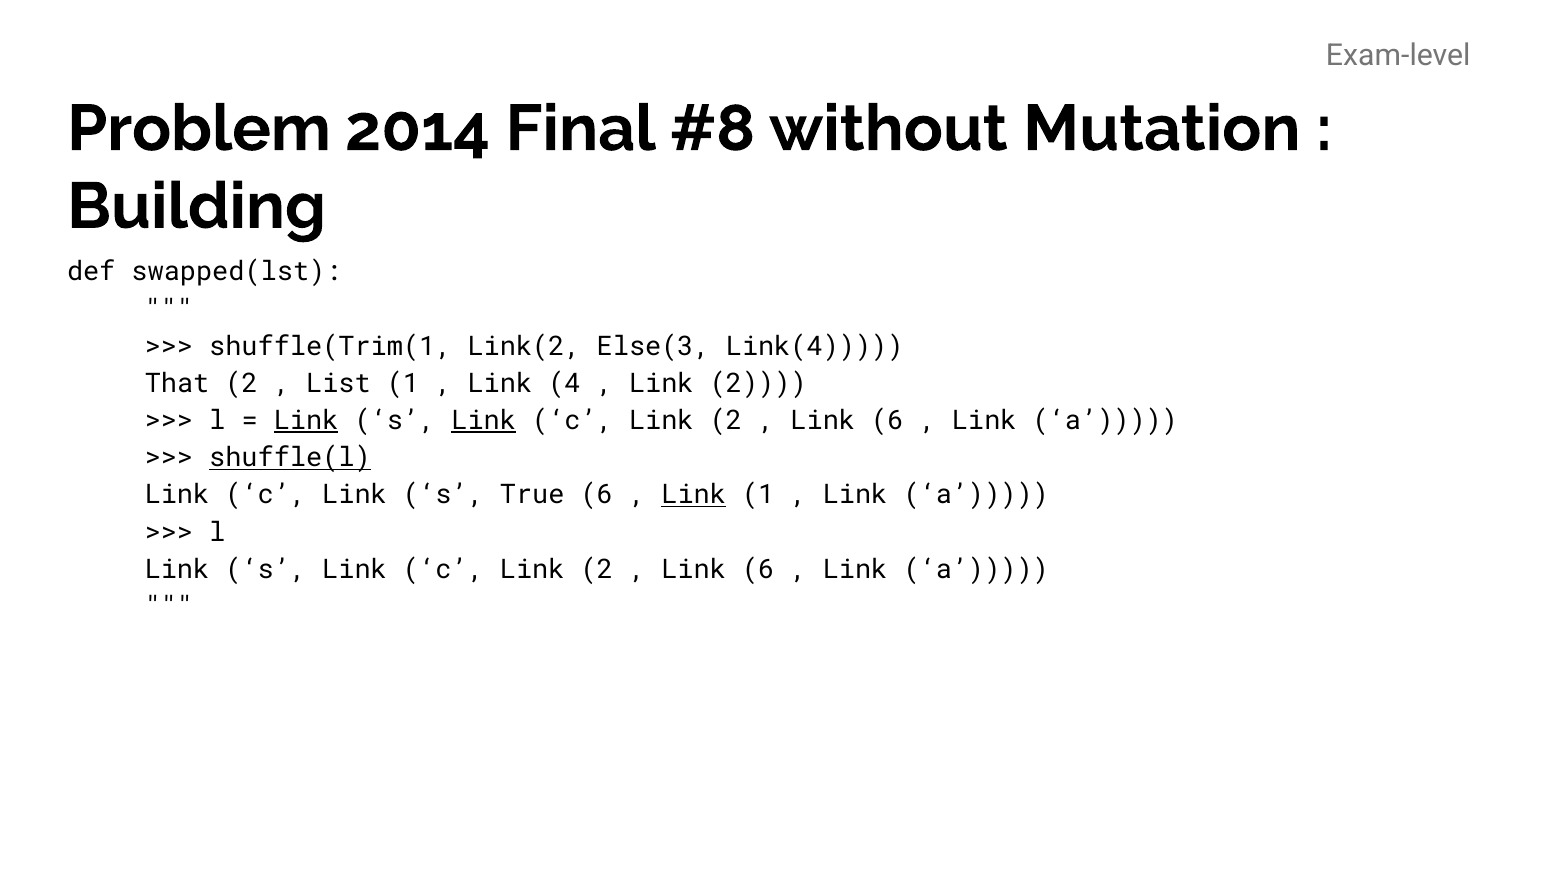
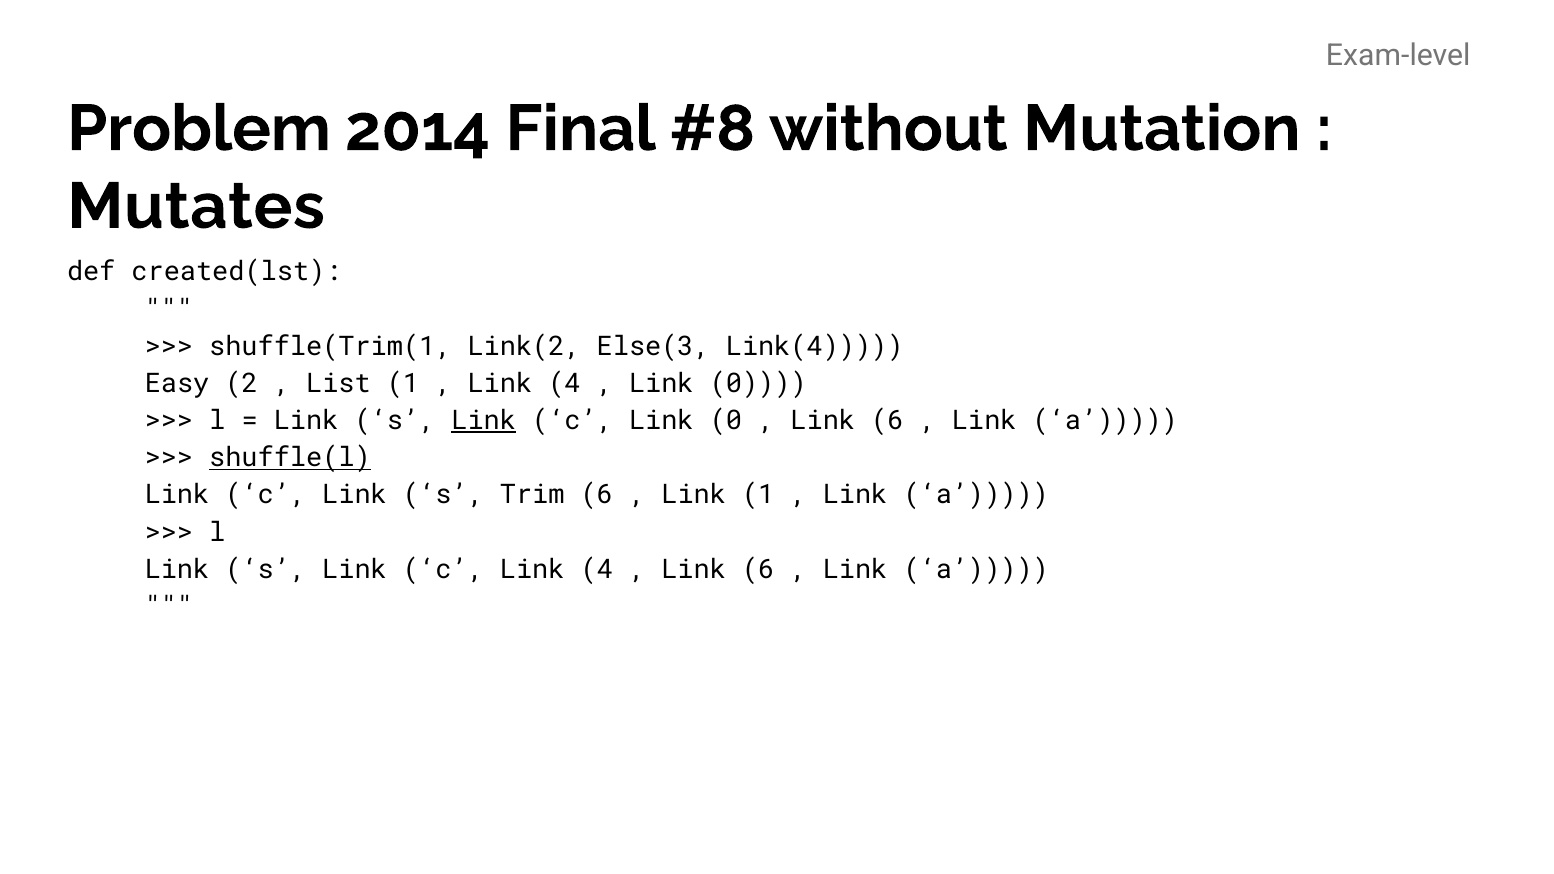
Building: Building -> Mutates
swapped(lst: swapped(lst -> created(lst
That: That -> Easy
2 at (758, 384): 2 -> 0
Link at (306, 421) underline: present -> none
2 at (726, 421): 2 -> 0
True: True -> Trim
Link at (694, 495) underline: present -> none
2 at (597, 570): 2 -> 4
